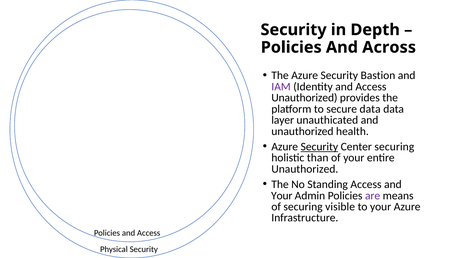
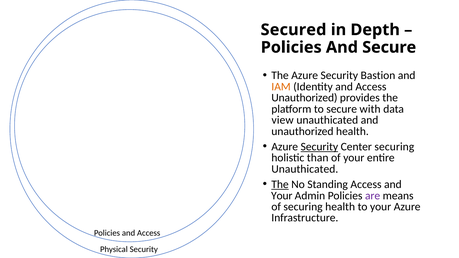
Security at (294, 30): Security -> Secured
And Across: Across -> Secure
IAM colour: purple -> orange
secure data: data -> with
layer: layer -> view
Unauthorized at (305, 169): Unauthorized -> Unauthicated
The at (280, 185) underline: none -> present
securing visible: visible -> health
